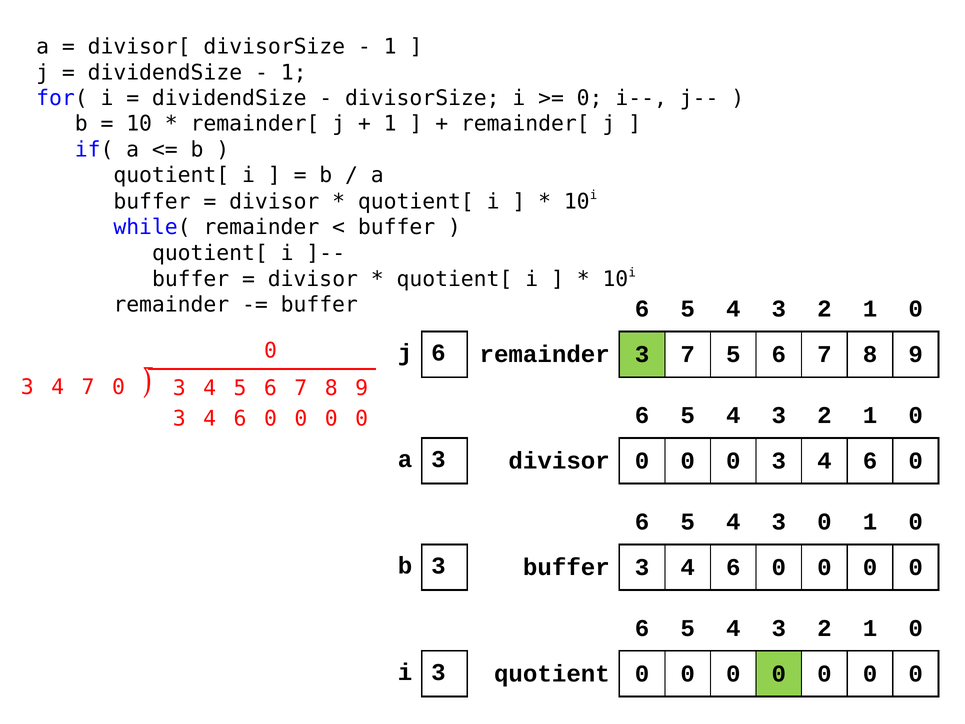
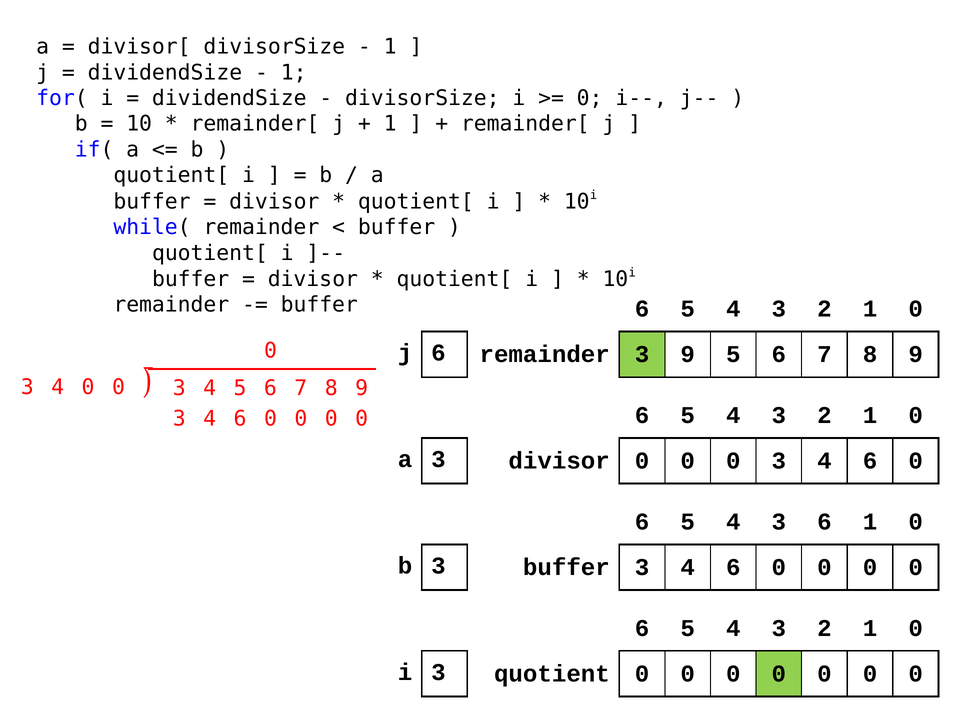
3 7: 7 -> 9
4 7: 7 -> 0
3 0: 0 -> 6
